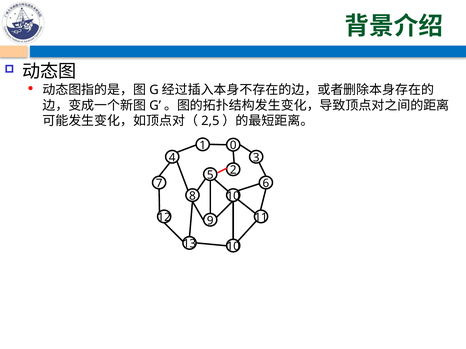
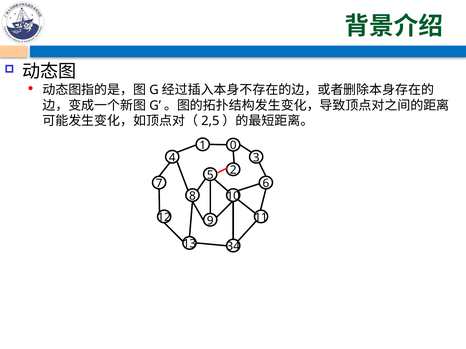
13 10: 10 -> 34
